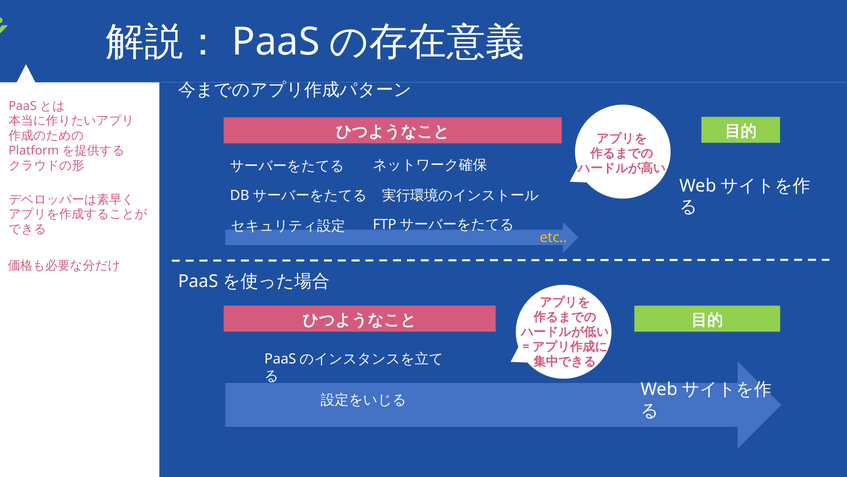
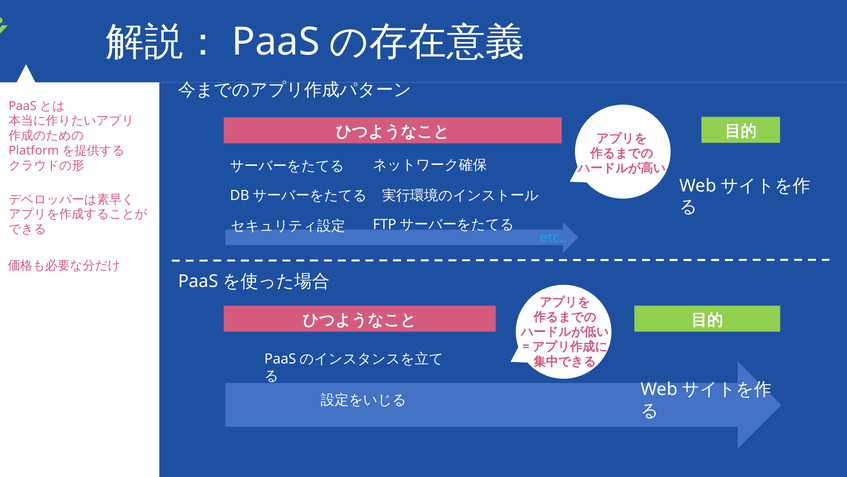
etc colour: yellow -> light blue
